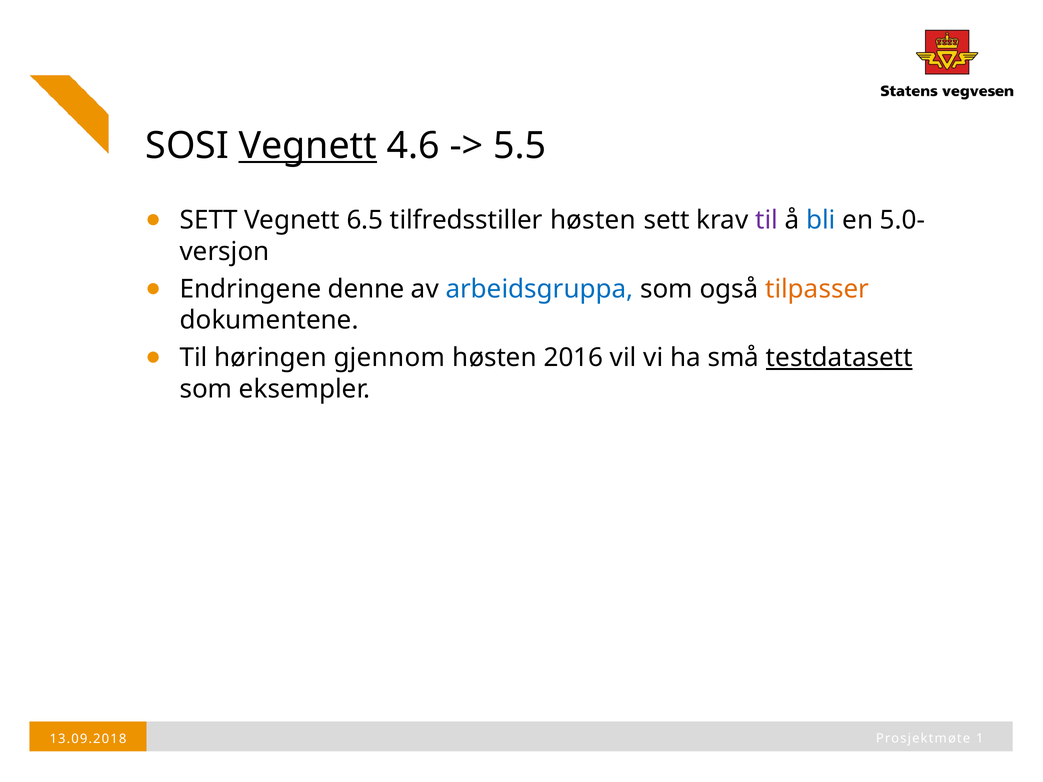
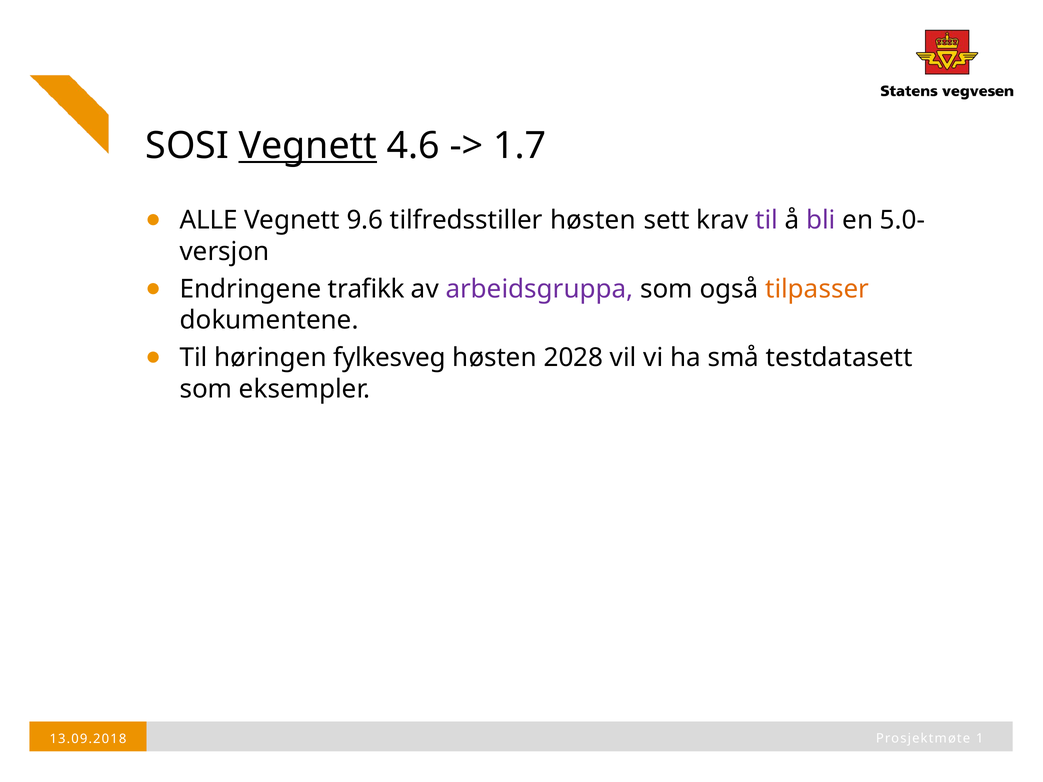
5.5: 5.5 -> 1.7
SETT at (209, 220): SETT -> ALLE
6.5: 6.5 -> 9.6
bli colour: blue -> purple
denne: denne -> trafikk
arbeidsgruppa colour: blue -> purple
gjennom: gjennom -> fylkesveg
2016: 2016 -> 2028
testdatasett underline: present -> none
